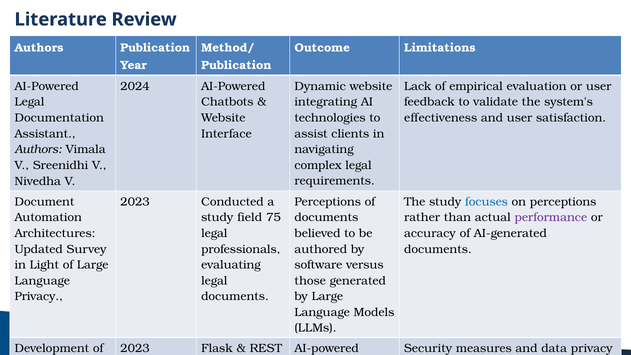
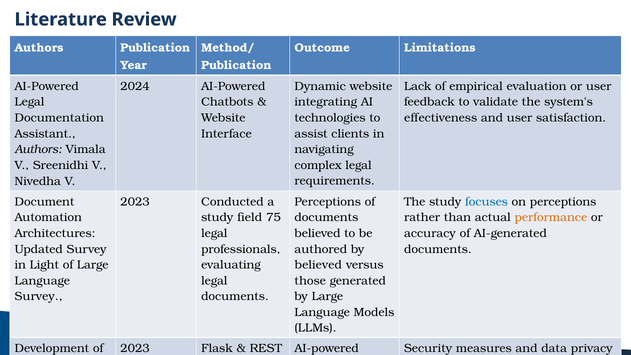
performance colour: purple -> orange
software at (318, 265): software -> believed
Privacy at (39, 296): Privacy -> Survey
